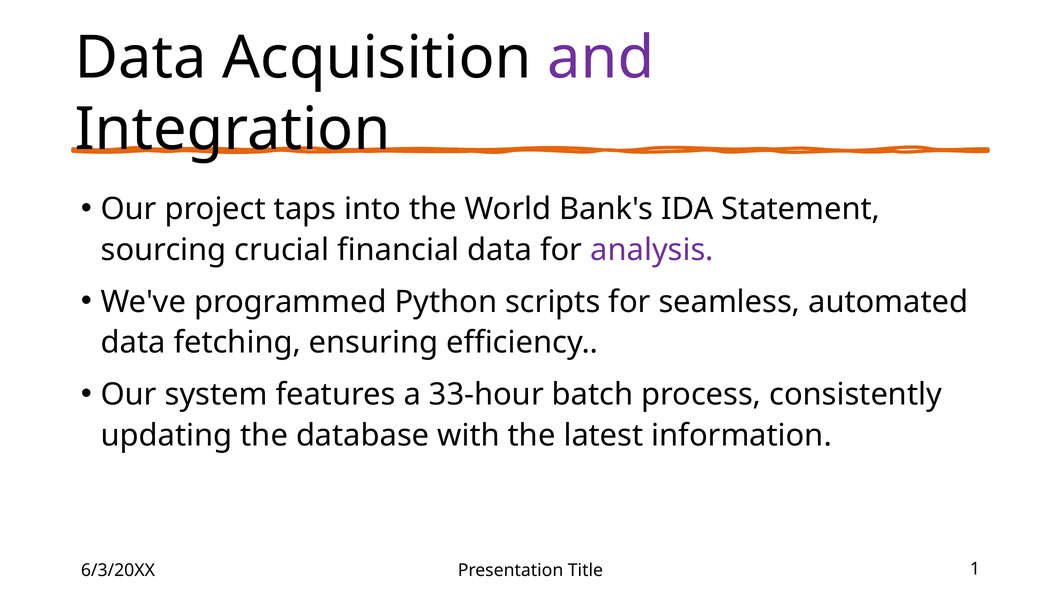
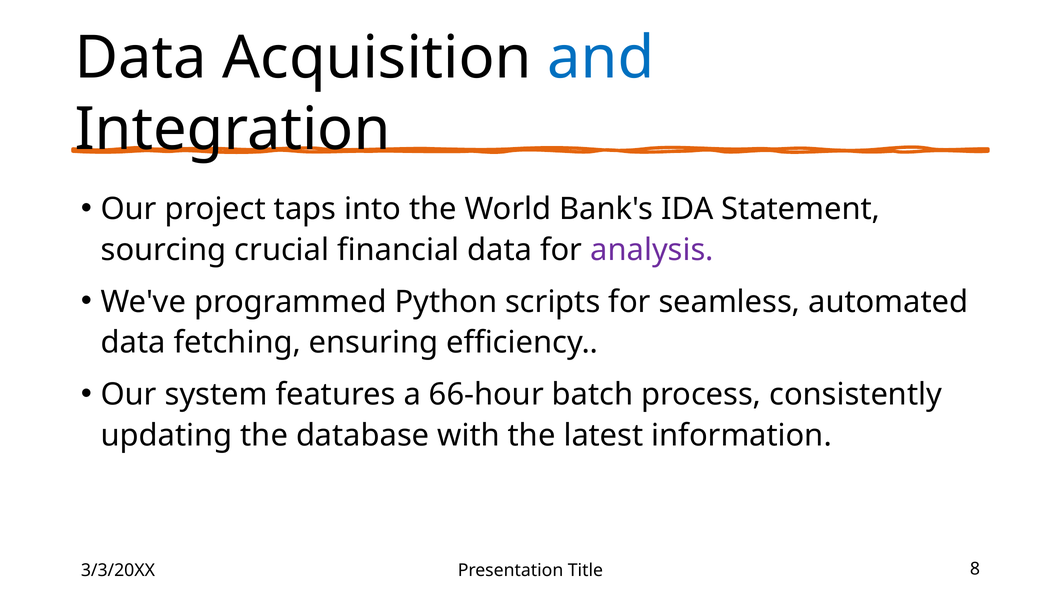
and colour: purple -> blue
33-hour: 33-hour -> 66-hour
6/3/20XX: 6/3/20XX -> 3/3/20XX
1: 1 -> 8
